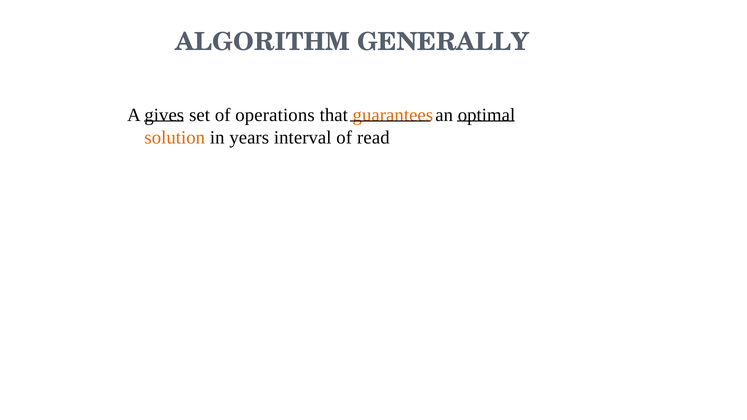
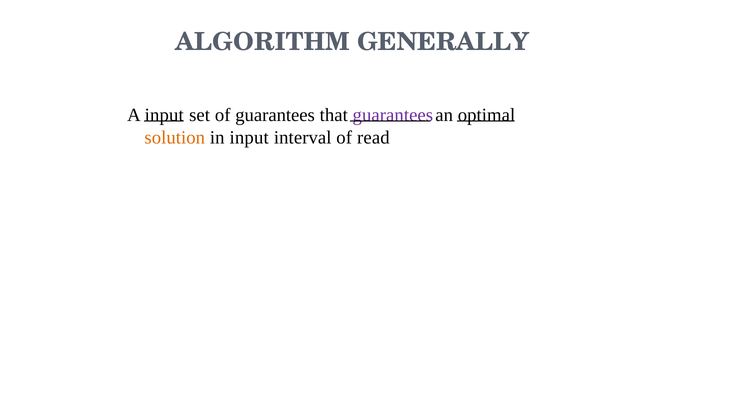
A gives: gives -> input
of operations: operations -> guarantees
guarantees at (393, 115) colour: orange -> purple
in years: years -> input
